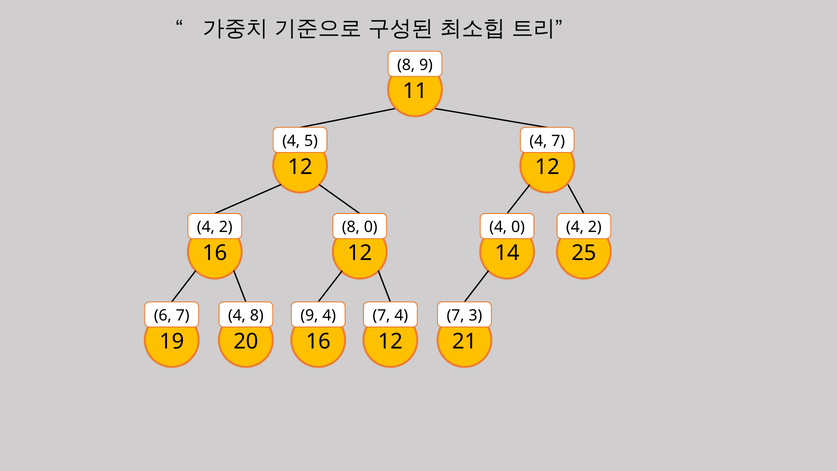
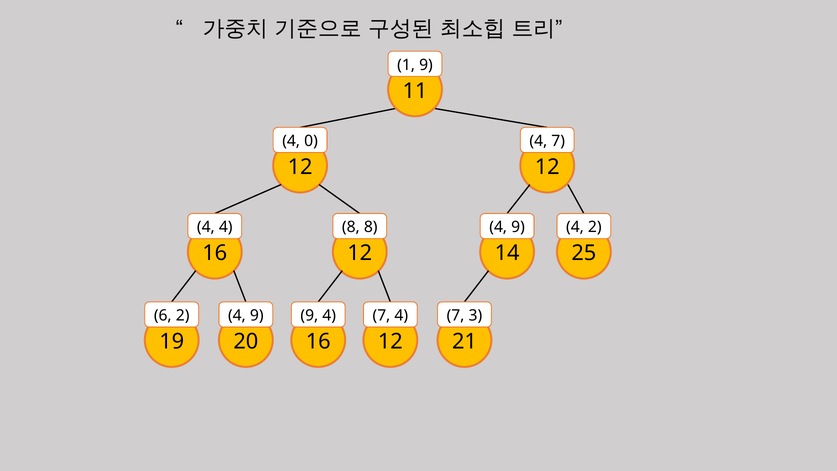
8 at (406, 65): 8 -> 1
5: 5 -> 0
2 at (226, 227): 2 -> 4
8 0: 0 -> 8
0 at (518, 227): 0 -> 9
6 7: 7 -> 2
8 at (257, 315): 8 -> 9
